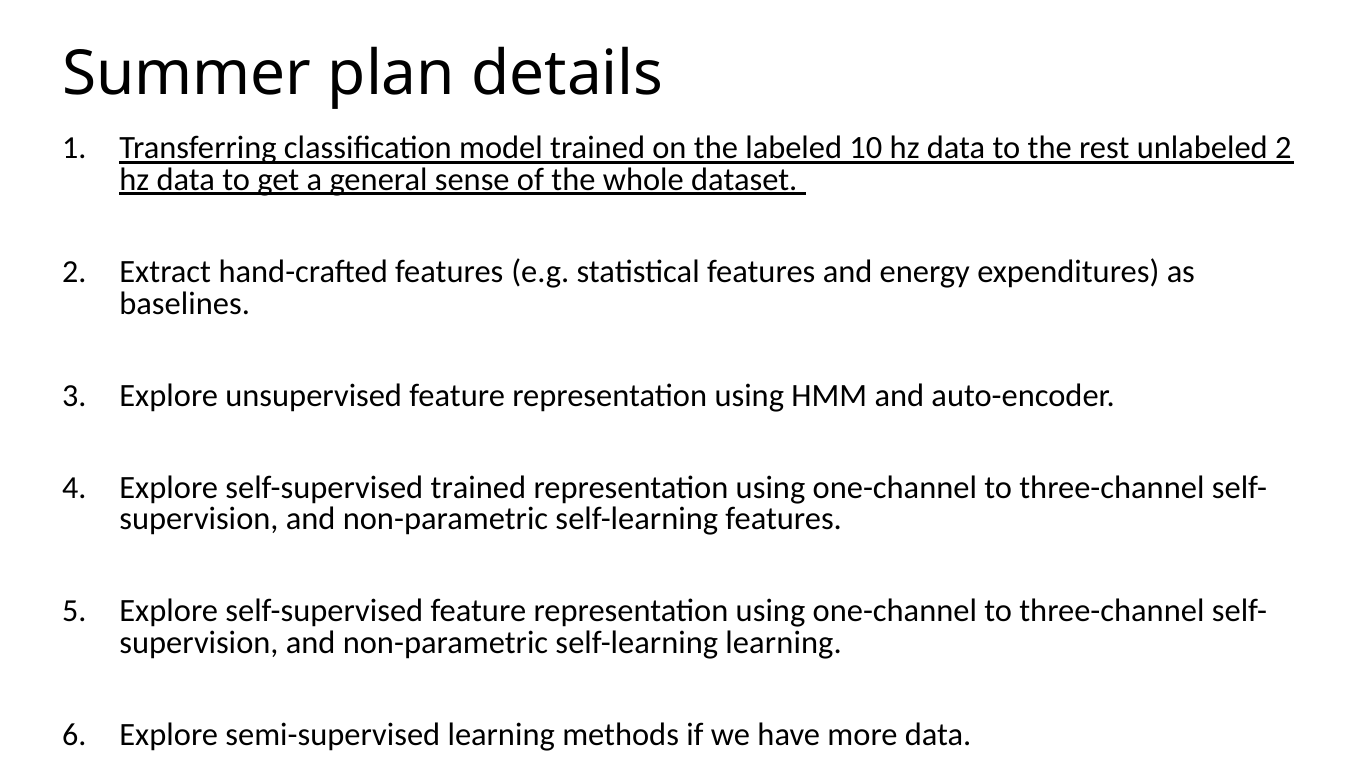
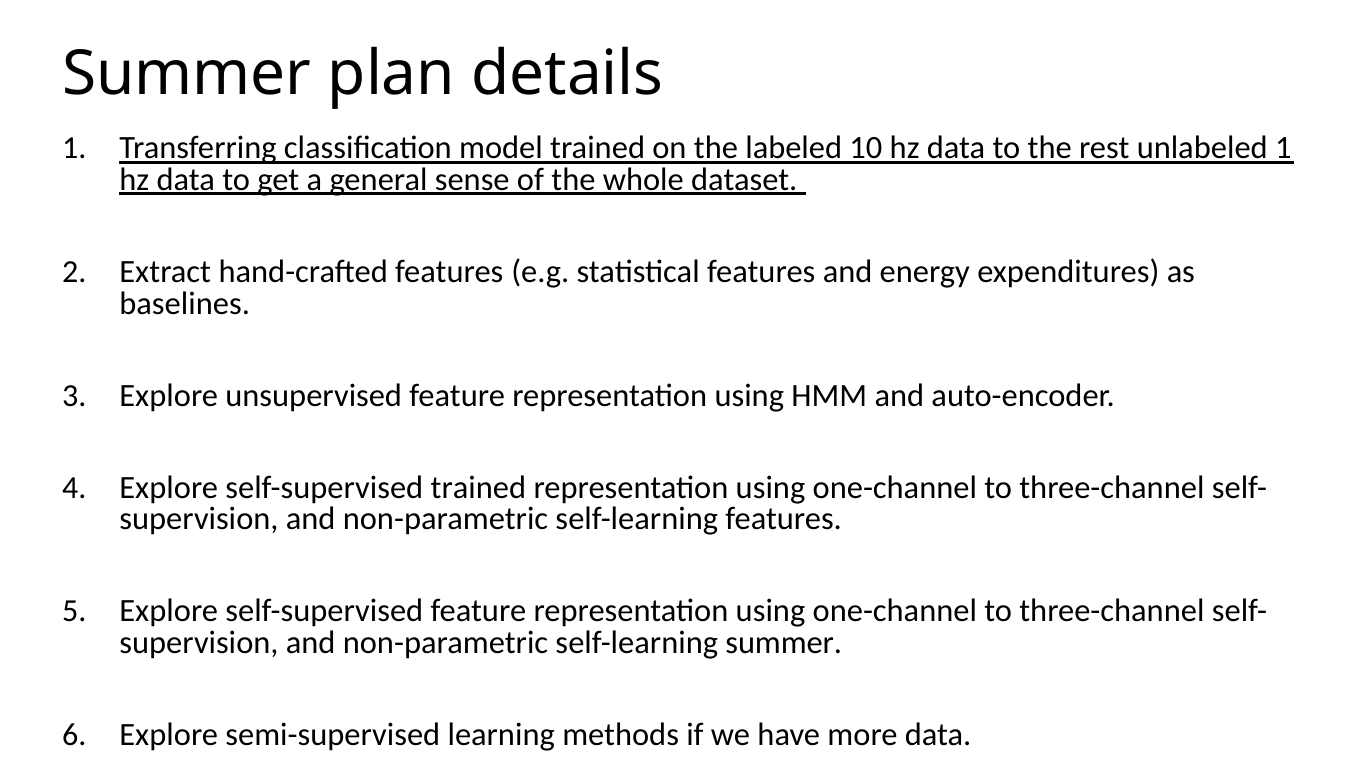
unlabeled 2: 2 -> 1
self-learning learning: learning -> summer
